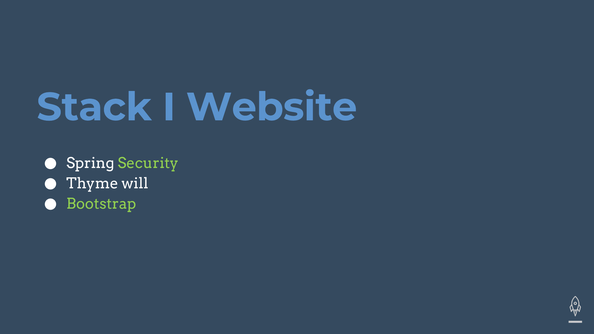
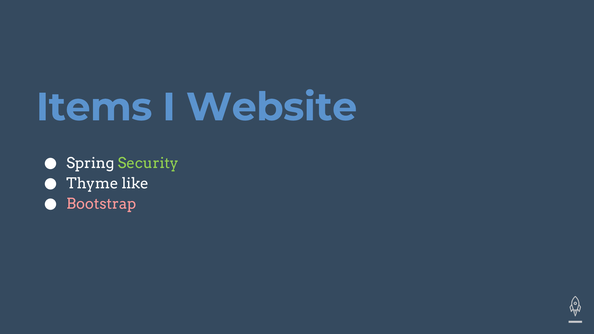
Stack: Stack -> Items
will: will -> like
Bootstrap colour: light green -> pink
